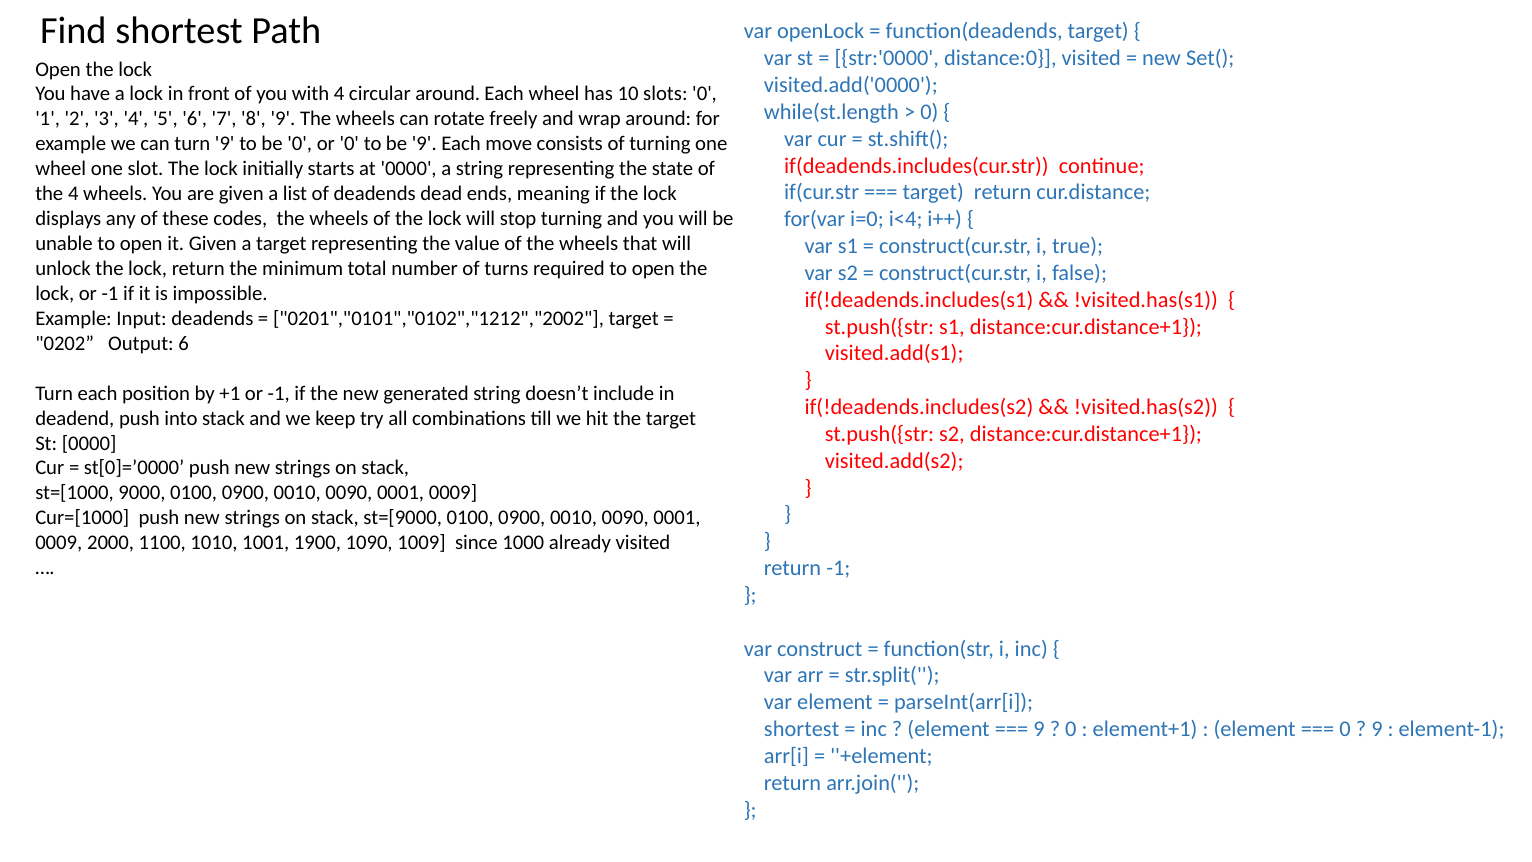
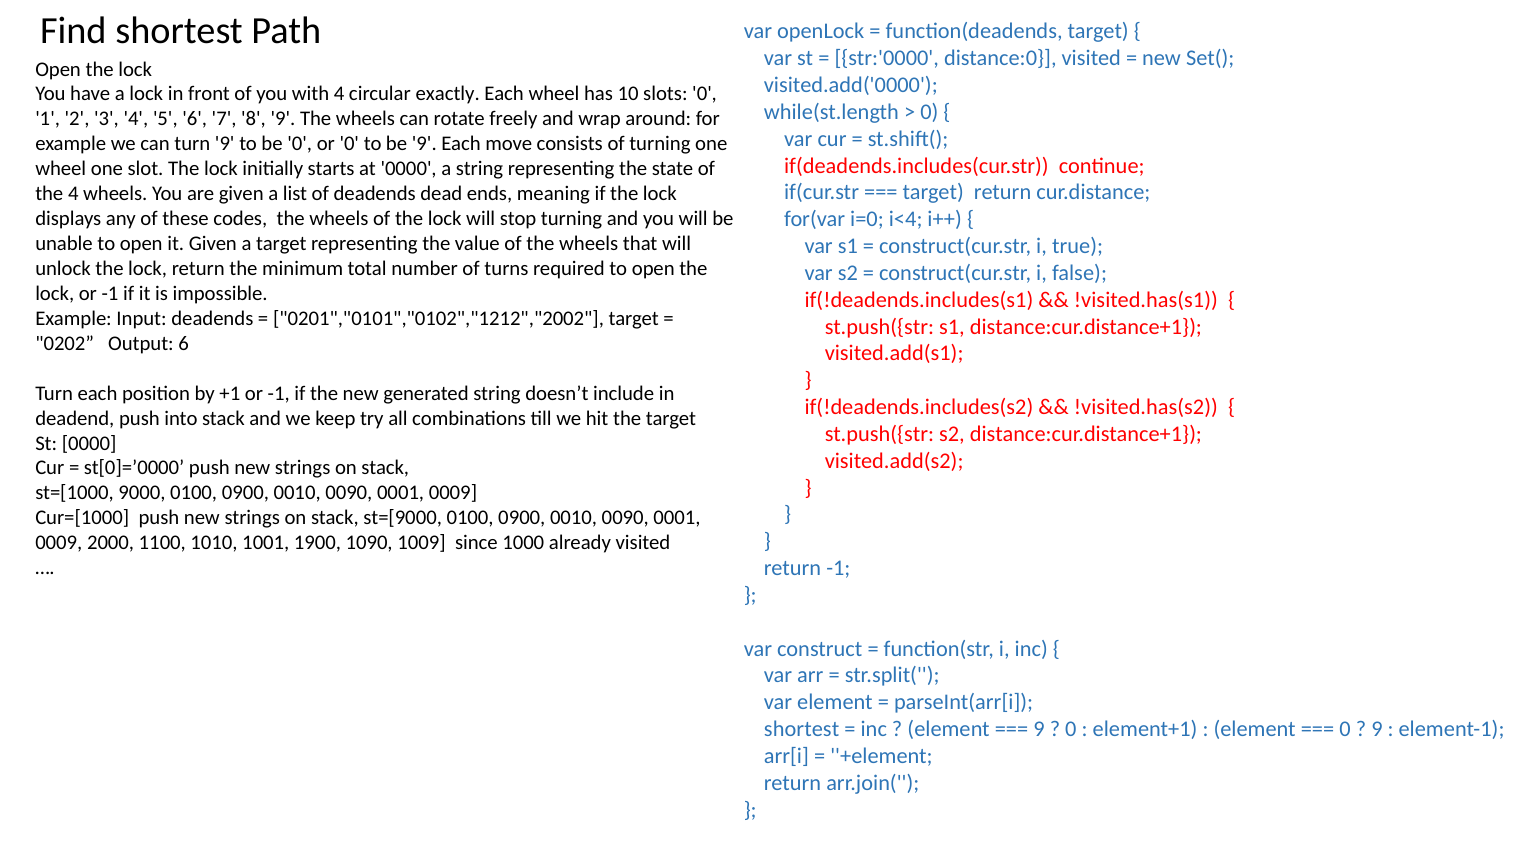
circular around: around -> exactly
